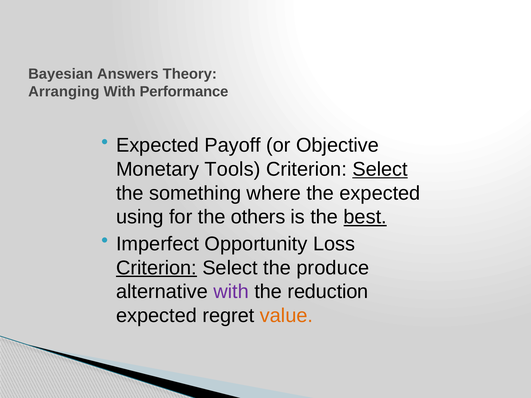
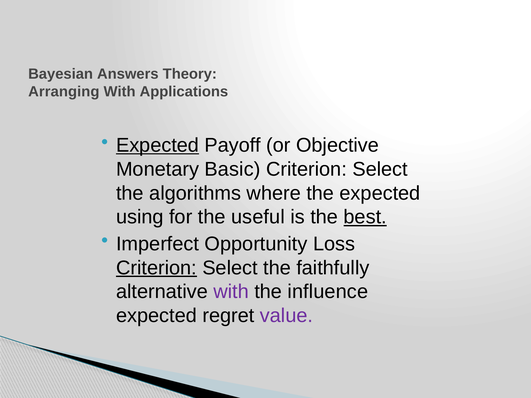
Performance: Performance -> Applications
Expected at (158, 145) underline: none -> present
Tools: Tools -> Basic
Select at (380, 169) underline: present -> none
something: something -> algorithms
others: others -> useful
produce: produce -> faithfully
reduction: reduction -> influence
value colour: orange -> purple
